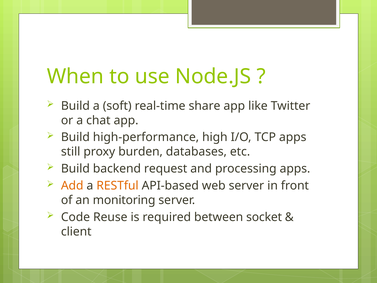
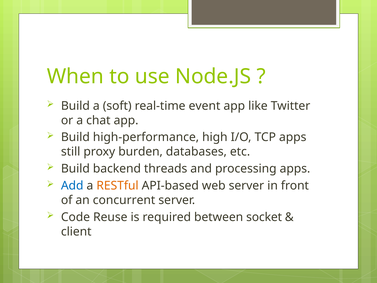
share: share -> event
request: request -> threads
Add colour: orange -> blue
monitoring: monitoring -> concurrent
